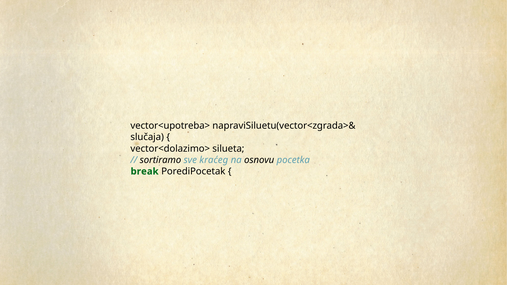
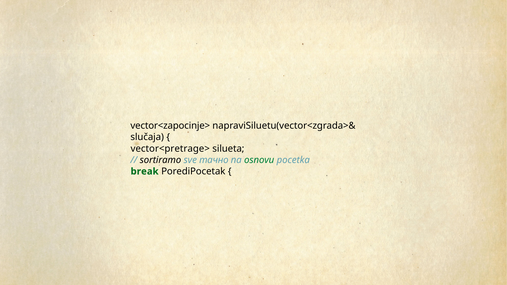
vector<upotreba>: vector<upotreba> -> vector<zapocinje>
vector<dolazimo>: vector<dolazimo> -> vector<pretrage>
kraćeg: kraćeg -> тачно
osnovu colour: black -> green
